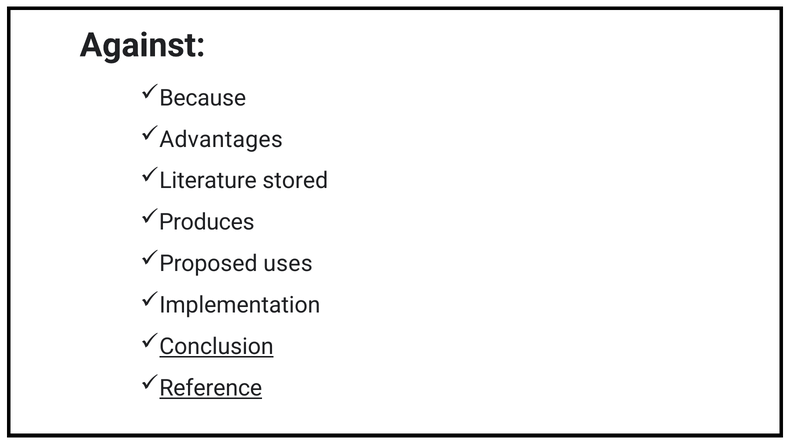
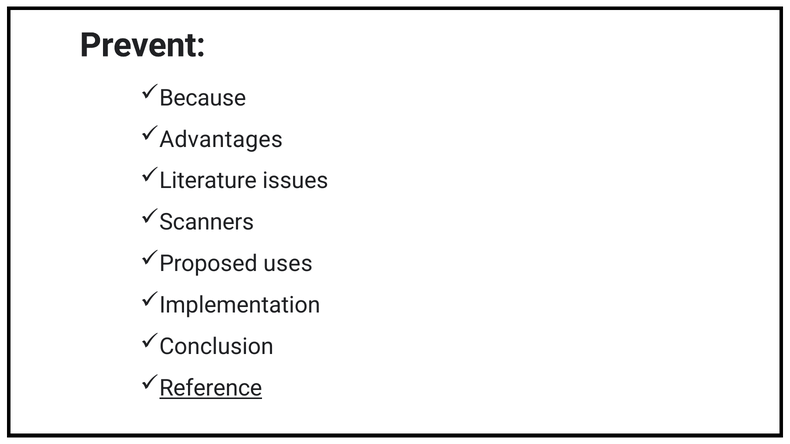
Against: Against -> Prevent
stored: stored -> issues
Produces: Produces -> Scanners
Conclusion underline: present -> none
